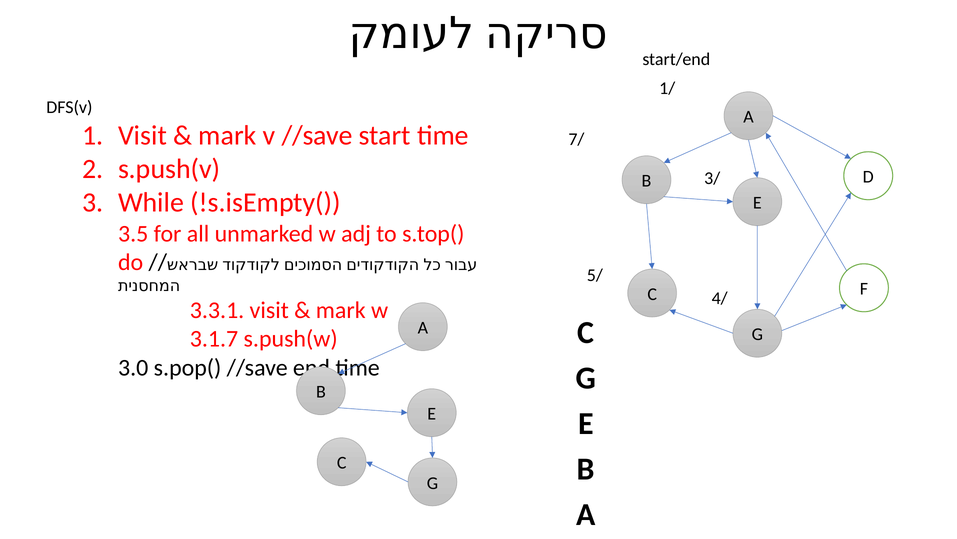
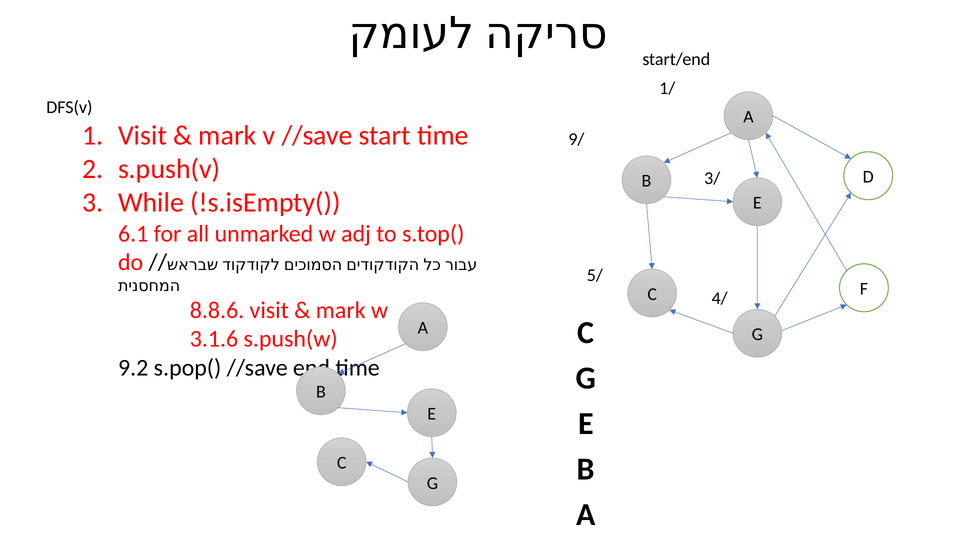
7/: 7/ -> 9/
3.5: 3.5 -> 6.1
3.3.1: 3.3.1 -> 8.8.6
3.1.7: 3.1.7 -> 3.1.6
3.0: 3.0 -> 9.2
